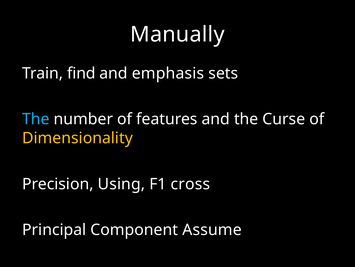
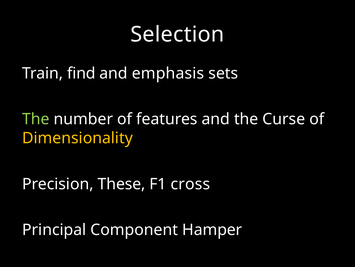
Manually: Manually -> Selection
The at (36, 119) colour: light blue -> light green
Using: Using -> These
Assume: Assume -> Hamper
